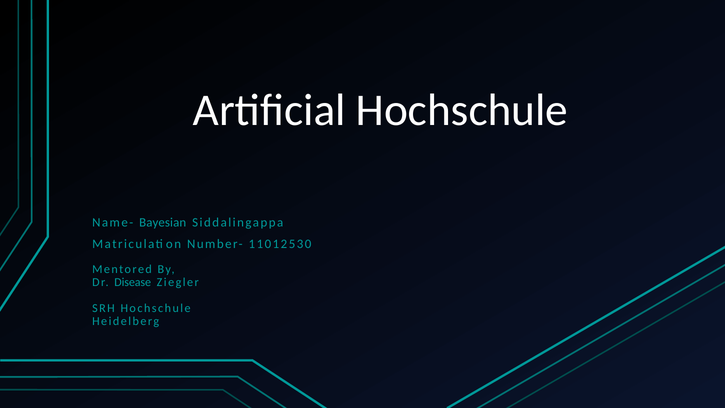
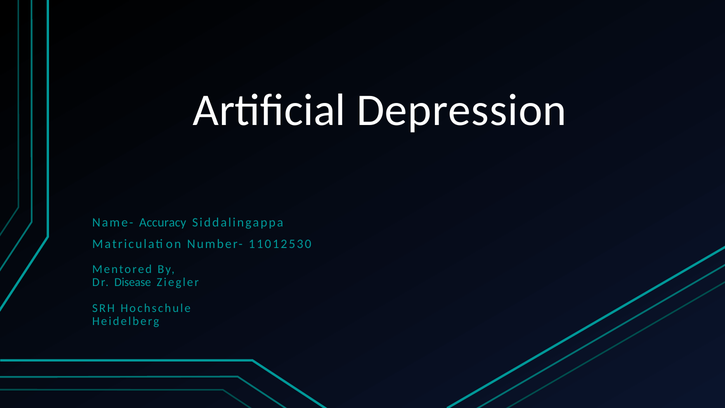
Artificial Hochschule: Hochschule -> Depression
Bayesian: Bayesian -> Accuracy
